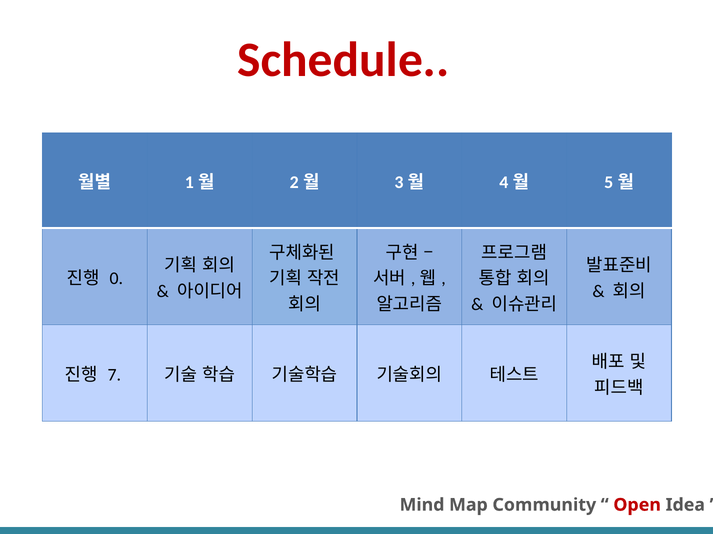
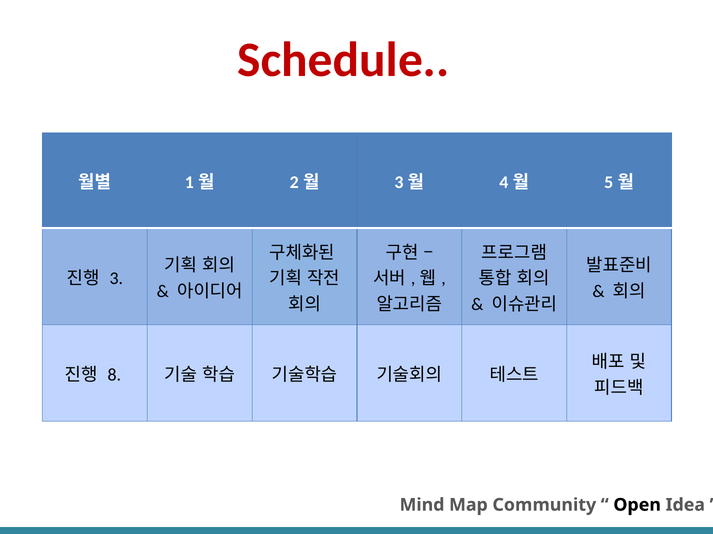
0: 0 -> 3
7: 7 -> 8
Open colour: red -> black
